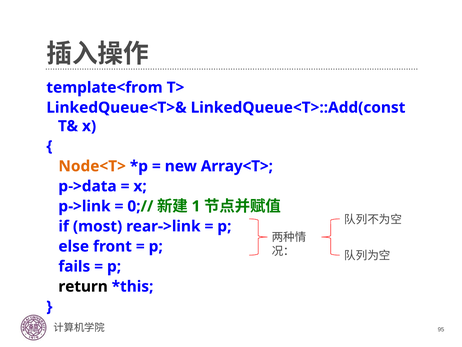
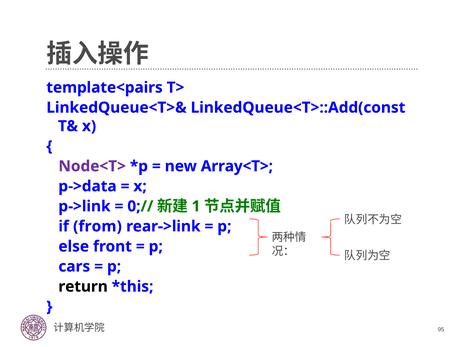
template<from: template<from -> template<pairs
Node<T> colour: orange -> purple
most: most -> from
fails: fails -> cars
